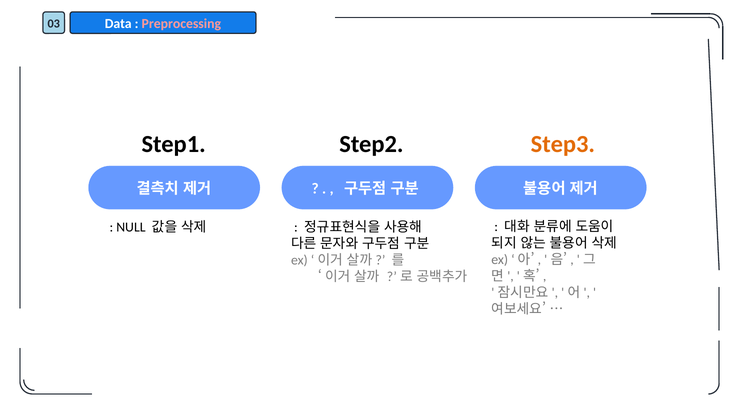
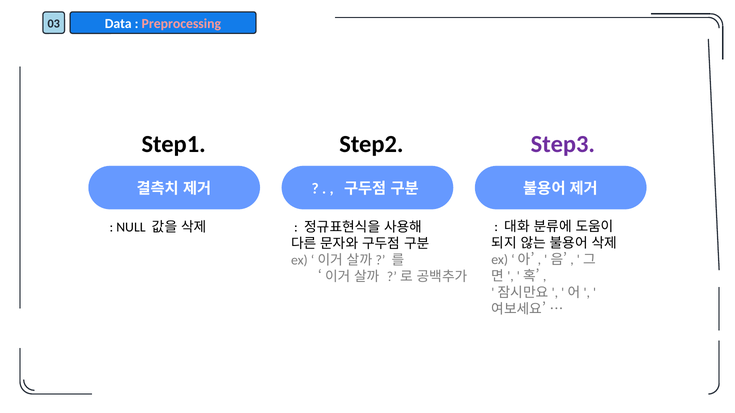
Step3 colour: orange -> purple
